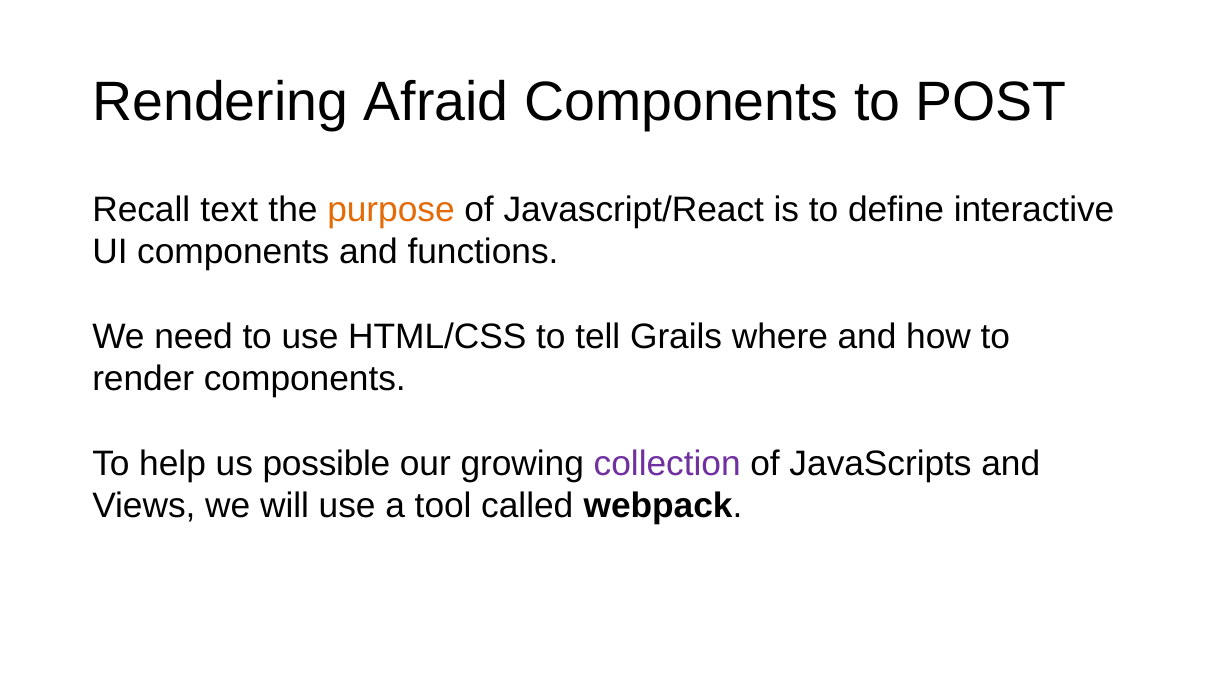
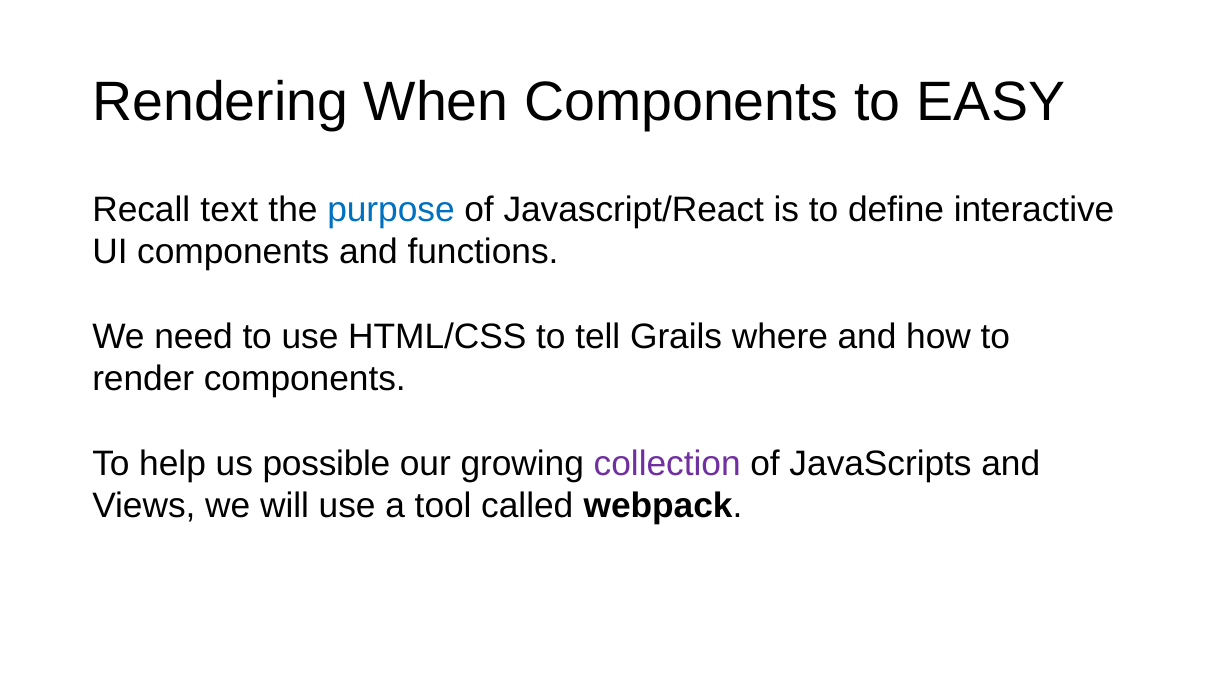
Afraid: Afraid -> When
POST: POST -> EASY
purpose colour: orange -> blue
